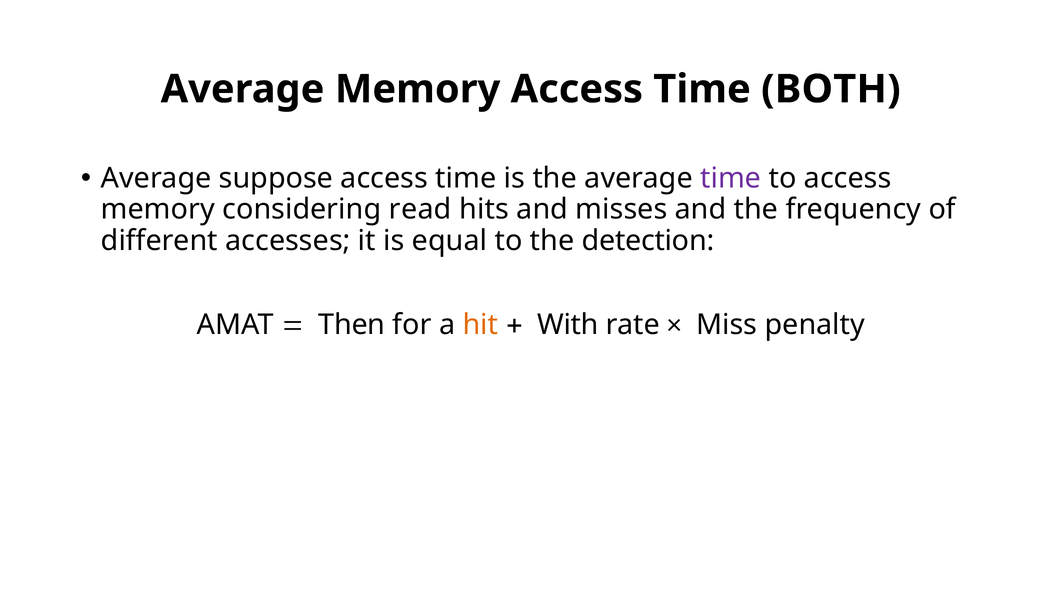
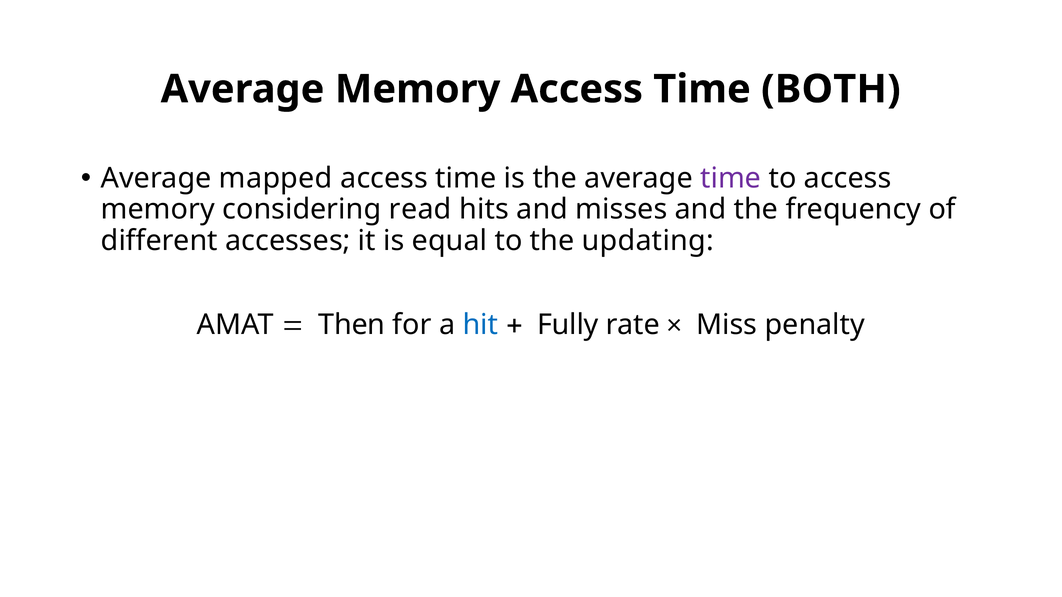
suppose: suppose -> mapped
detection: detection -> updating
hit colour: orange -> blue
With: With -> Fully
